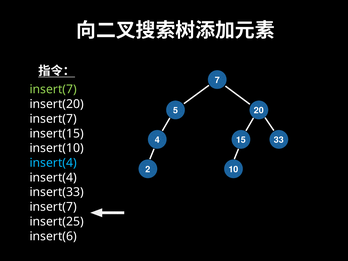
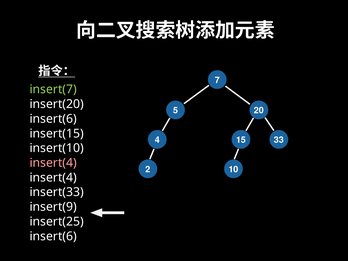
insert(7 at (53, 119): insert(7 -> insert(6
insert(4 at (53, 163) colour: light blue -> pink
insert(7 at (53, 207): insert(7 -> insert(9
